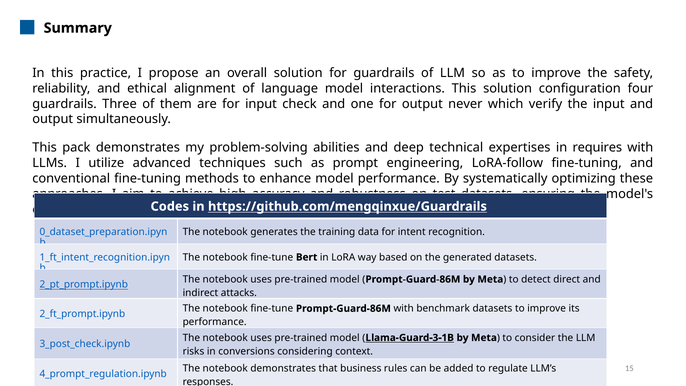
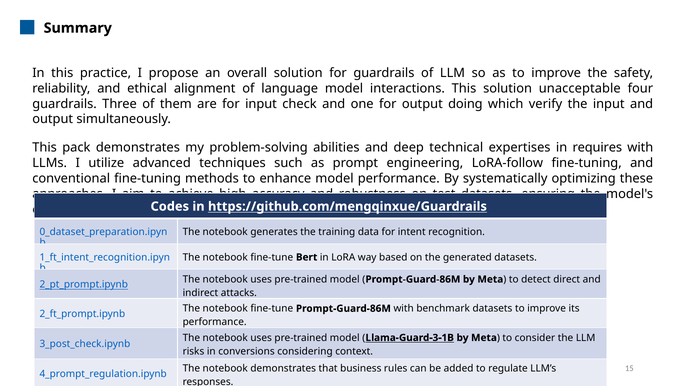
configuration: configuration -> unacceptable
never: never -> doing
